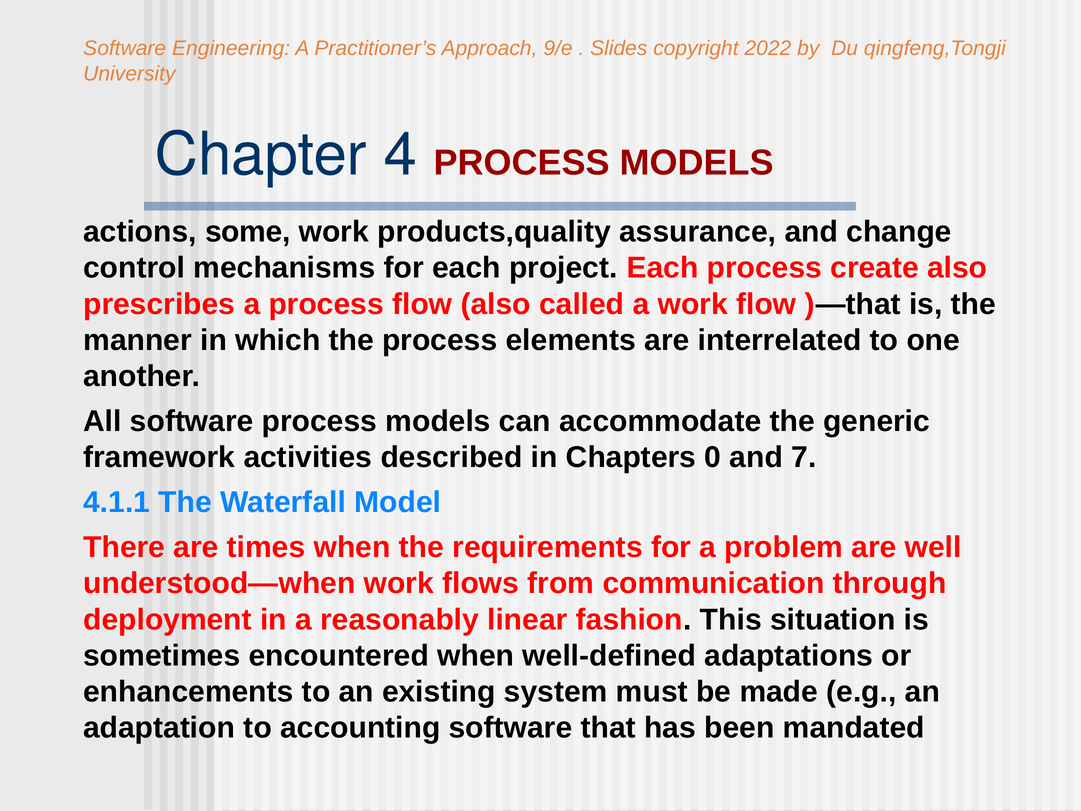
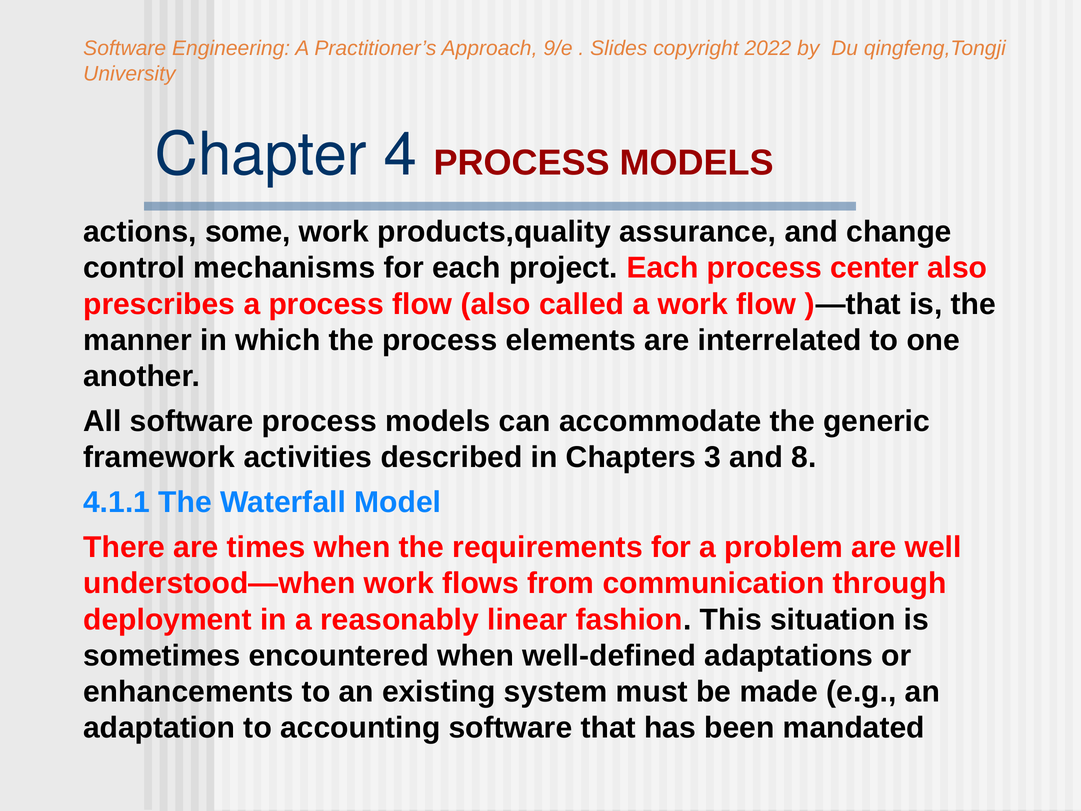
create: create -> center
0: 0 -> 3
7: 7 -> 8
